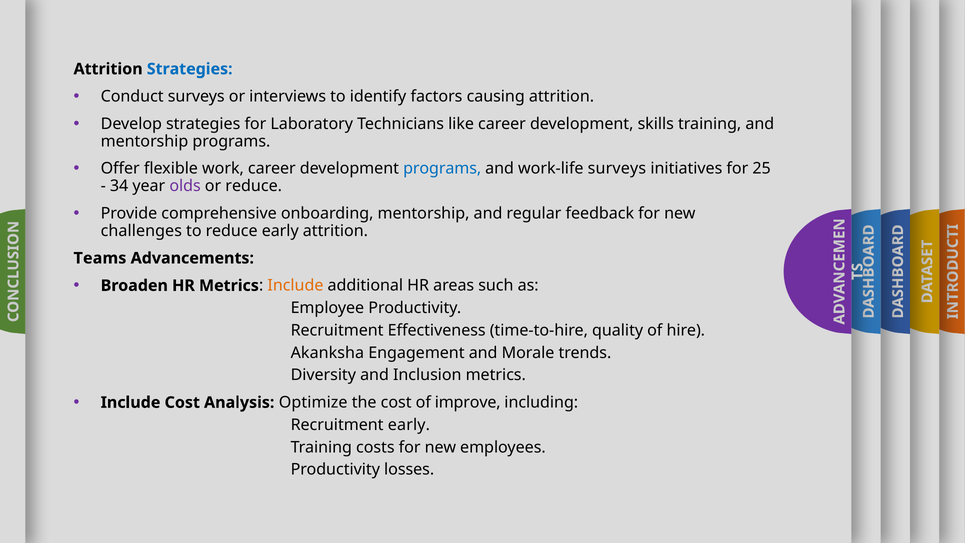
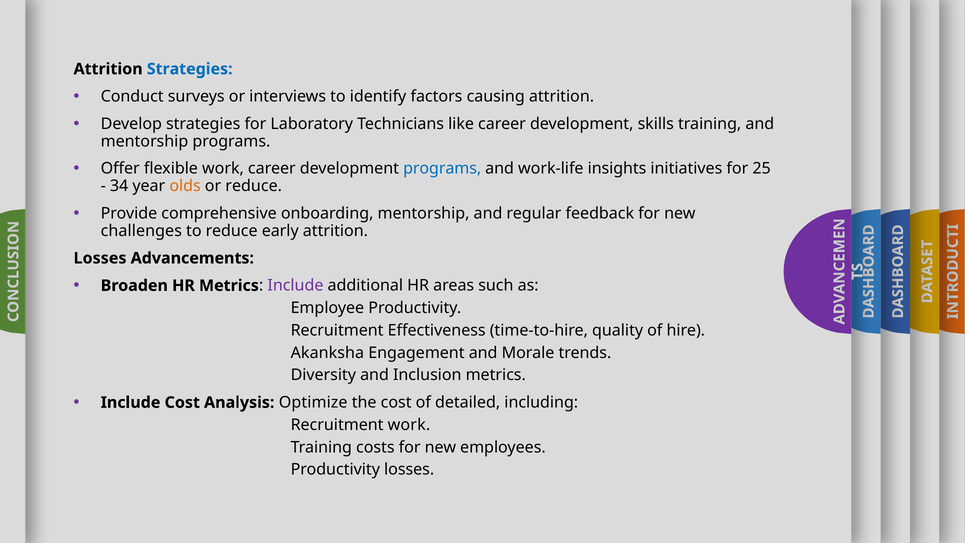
work-life surveys: surveys -> insights
olds colour: purple -> orange
Teams at (100, 258): Teams -> Losses
Include at (295, 286) colour: orange -> purple
improve: improve -> detailed
Recruitment early: early -> work
